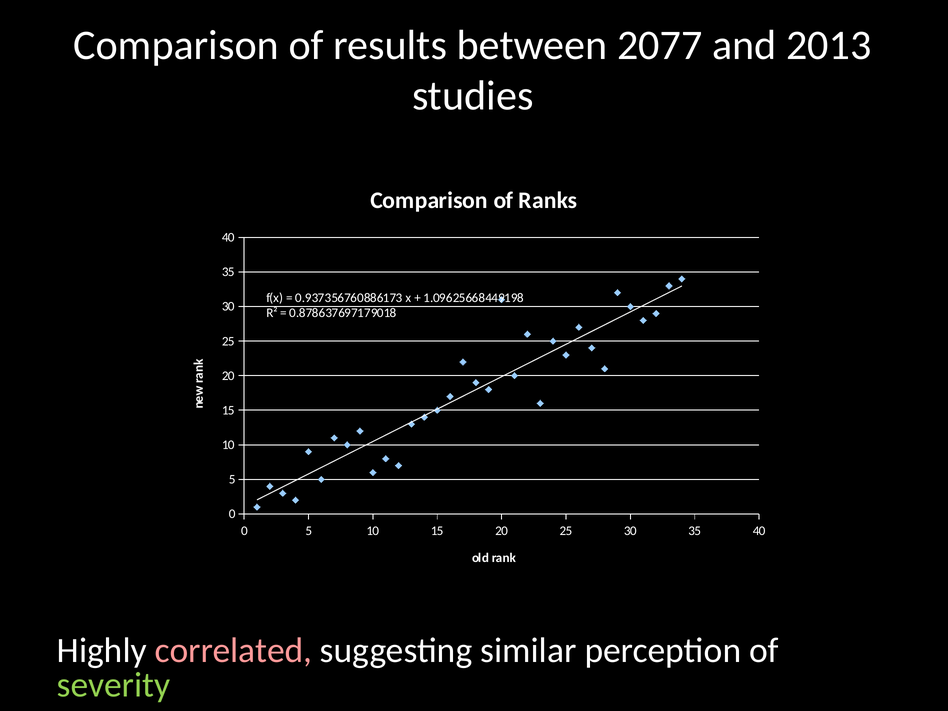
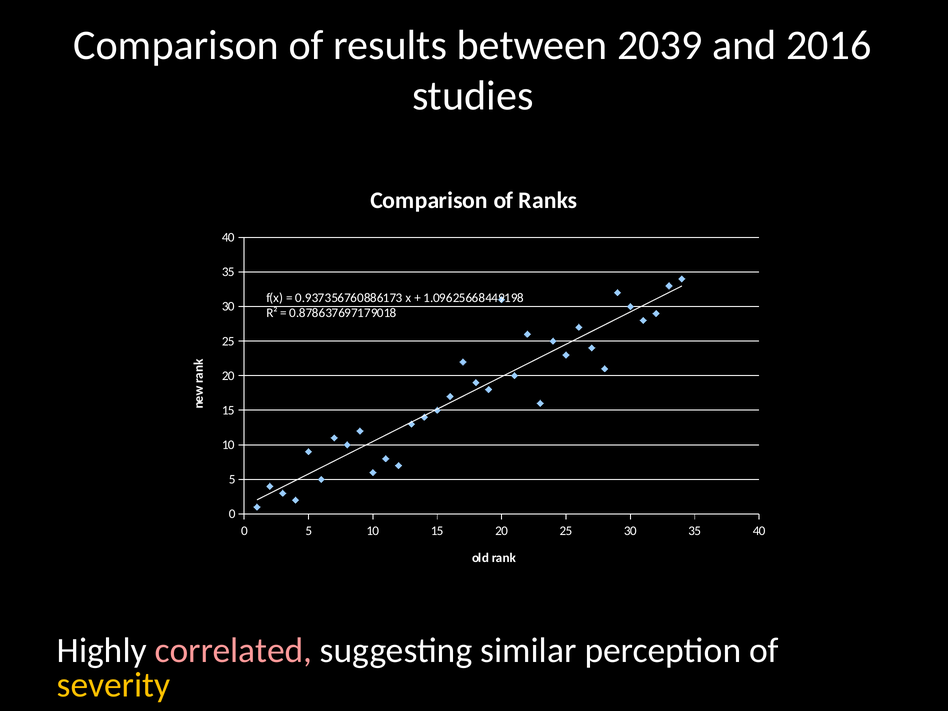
2077: 2077 -> 2039
2013: 2013 -> 2016
severity colour: light green -> yellow
